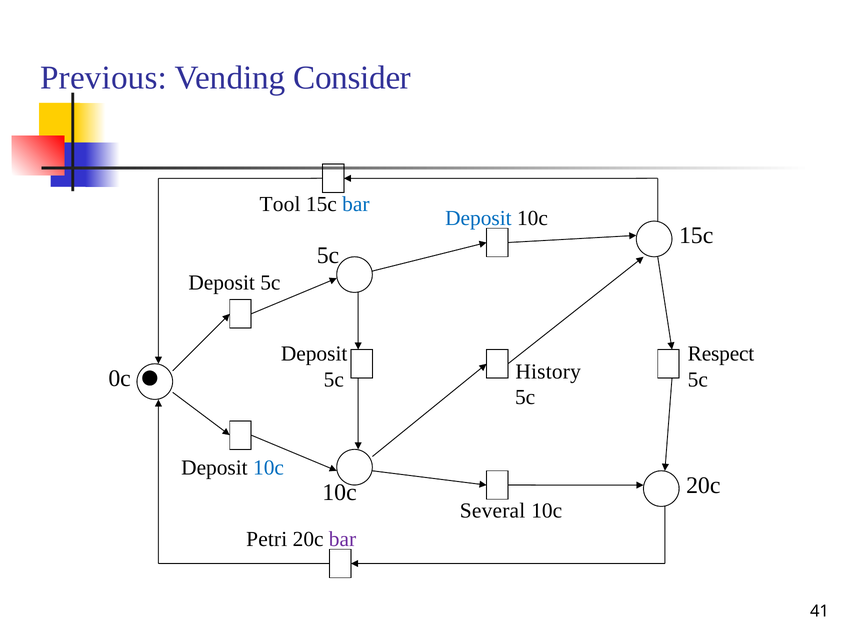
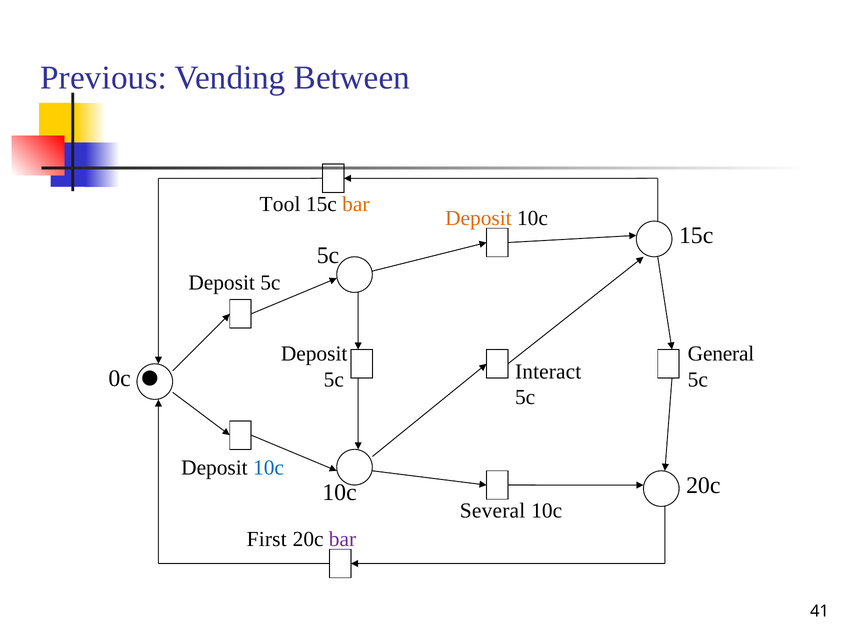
Consider: Consider -> Between
bar at (356, 204) colour: blue -> orange
Deposit at (478, 218) colour: blue -> orange
Respect: Respect -> General
History: History -> Interact
Petri: Petri -> First
